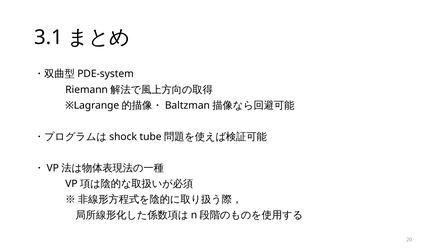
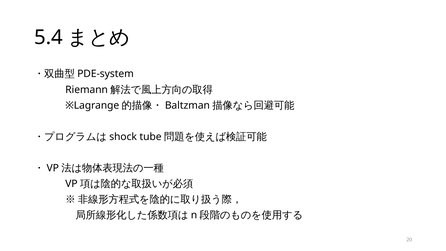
3.1: 3.1 -> 5.4
